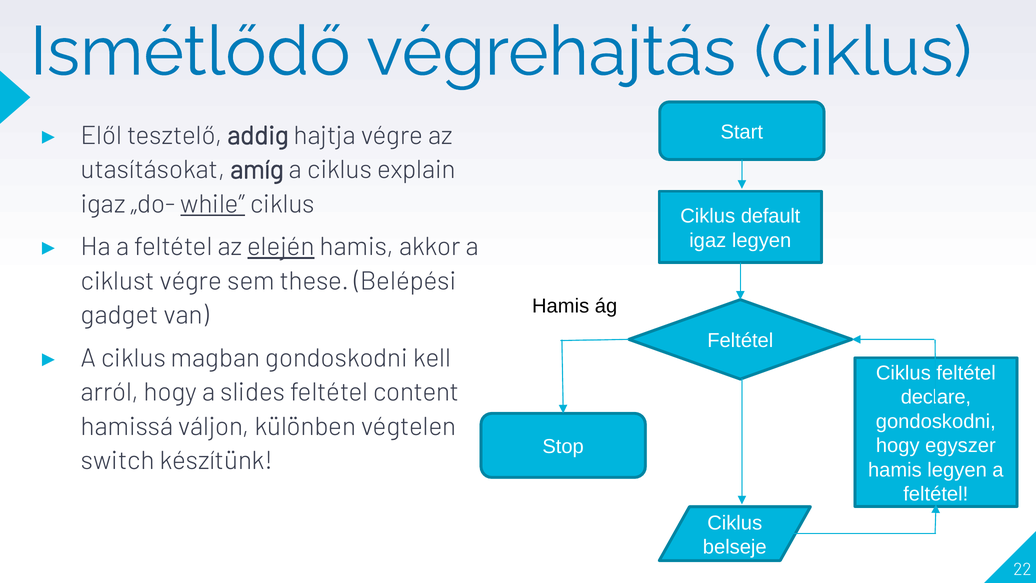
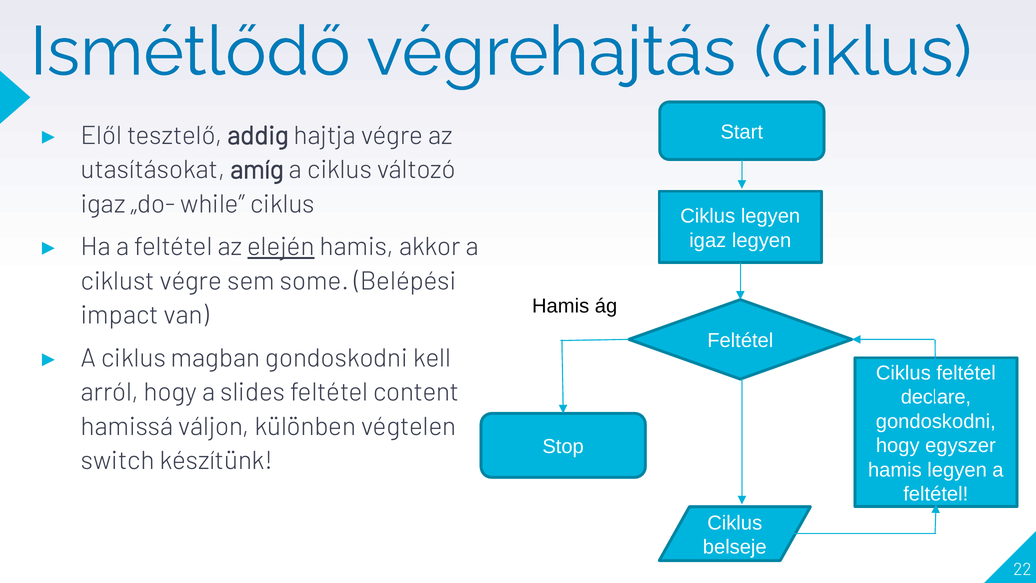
explain: explain -> változó
while underline: present -> none
Ciklus default: default -> legyen
these: these -> some
gadget: gadget -> impact
